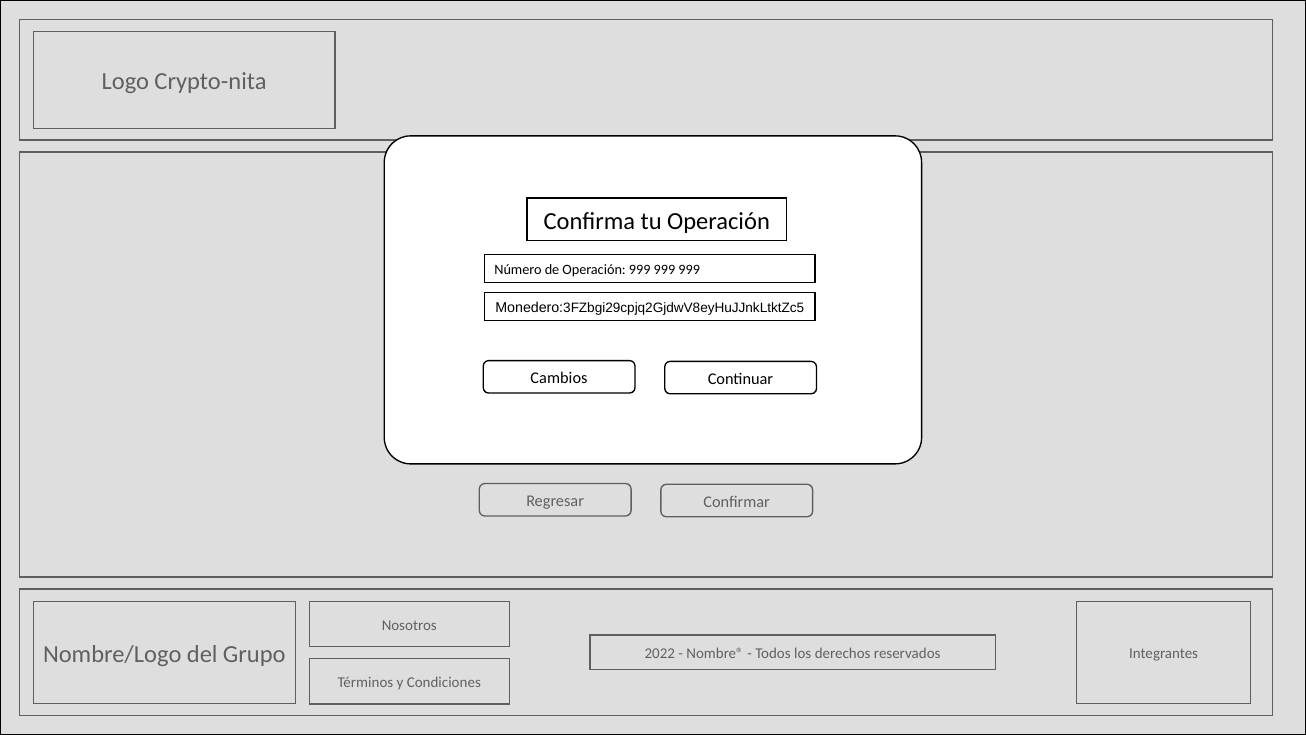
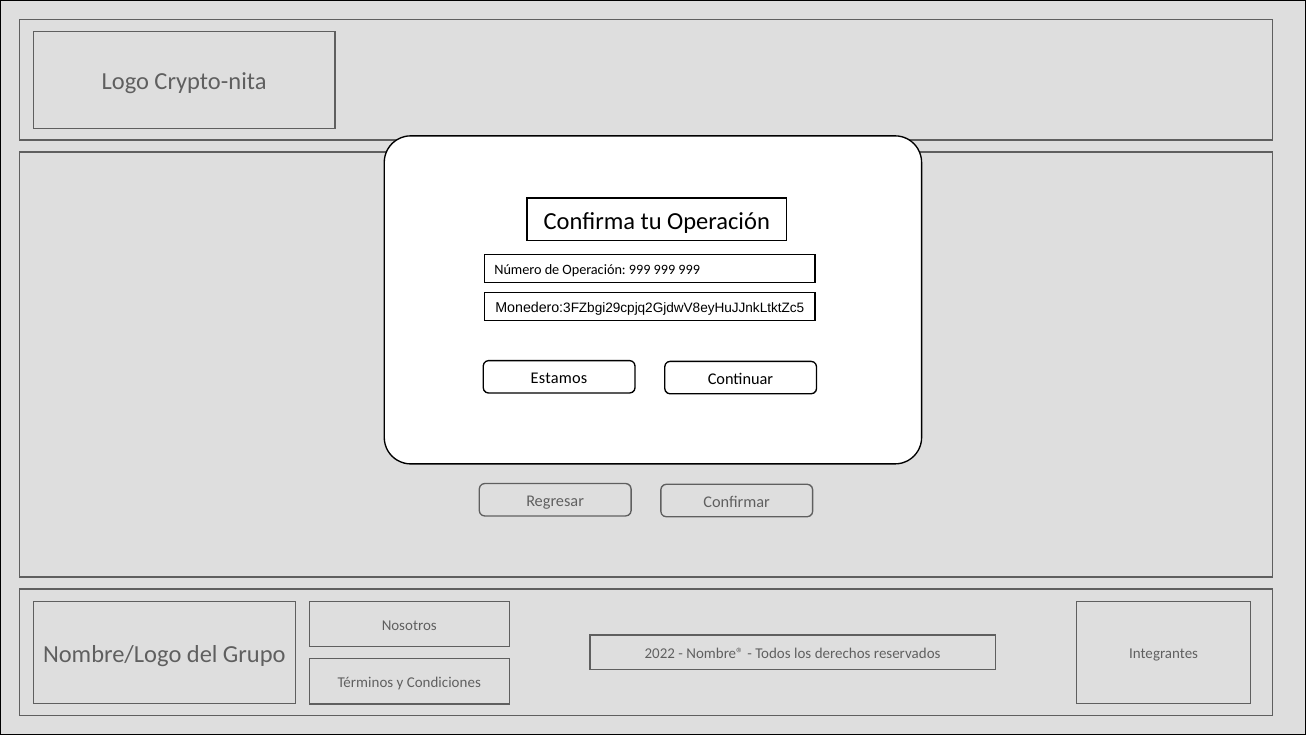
Cambios: Cambios -> Estamos
